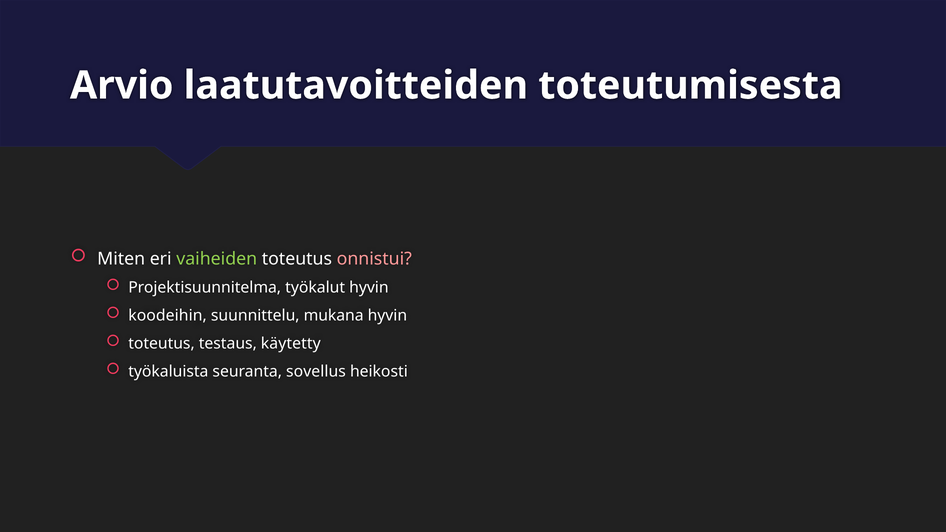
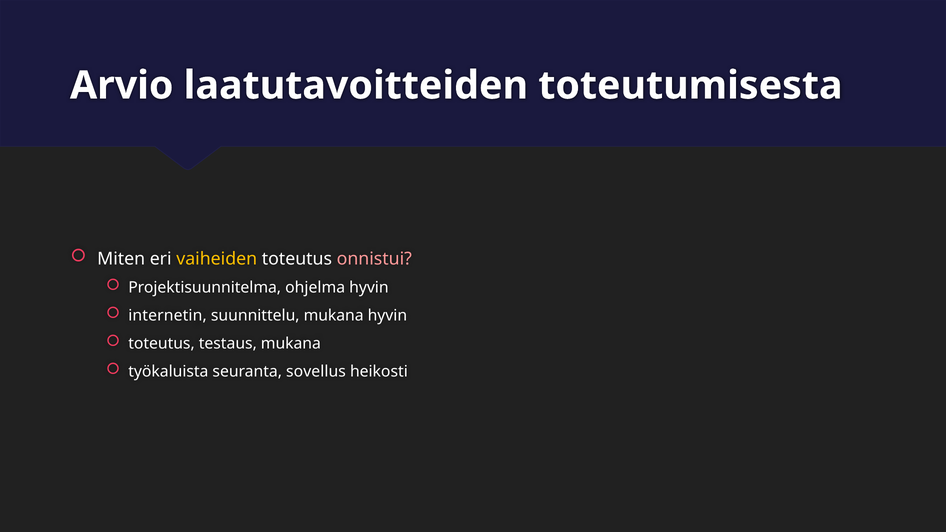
vaiheiden colour: light green -> yellow
työkalut: työkalut -> ohjelma
koodeihin: koodeihin -> internetin
testaus käytetty: käytetty -> mukana
